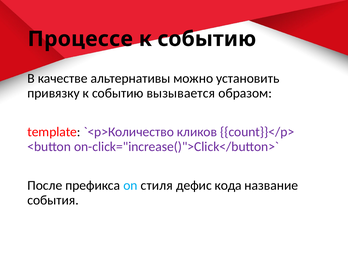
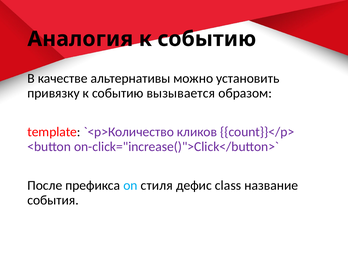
Процессе: Процессе -> Аналогия
кода: кода -> class
